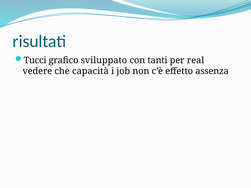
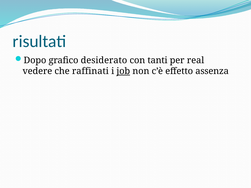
Tucci: Tucci -> Dopo
sviluppato: sviluppato -> desiderato
capacità: capacità -> raffinati
job underline: none -> present
